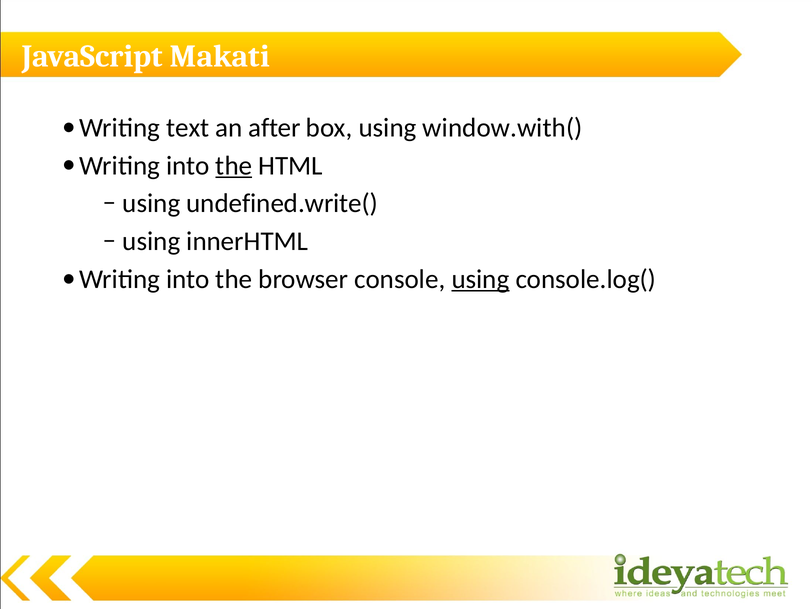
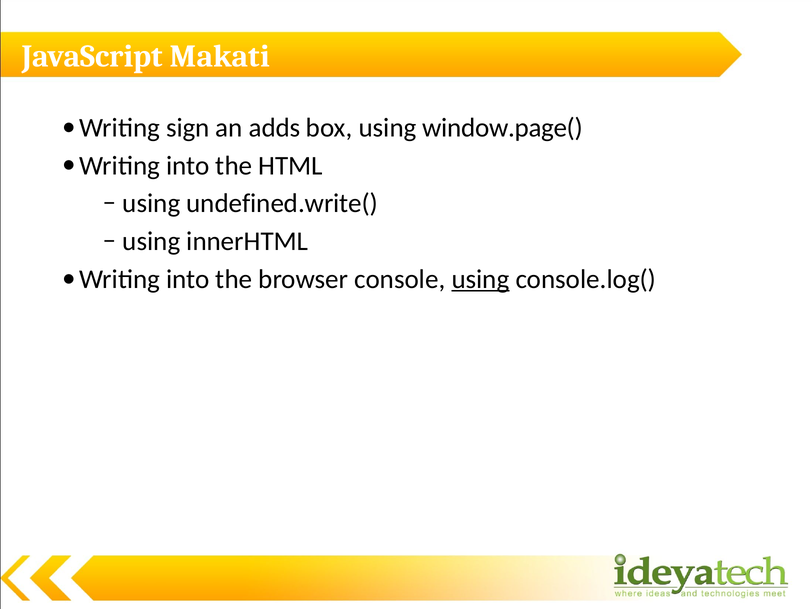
text: text -> sign
after: after -> adds
window.with(: window.with( -> window.page(
the at (234, 166) underline: present -> none
